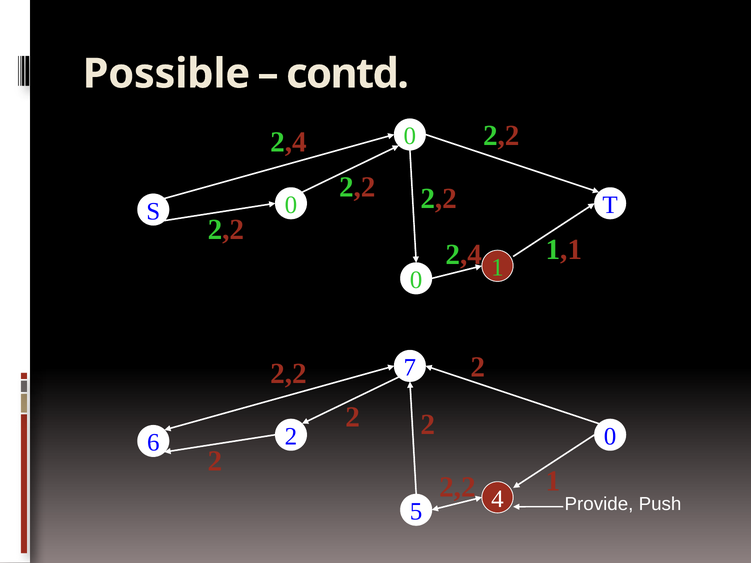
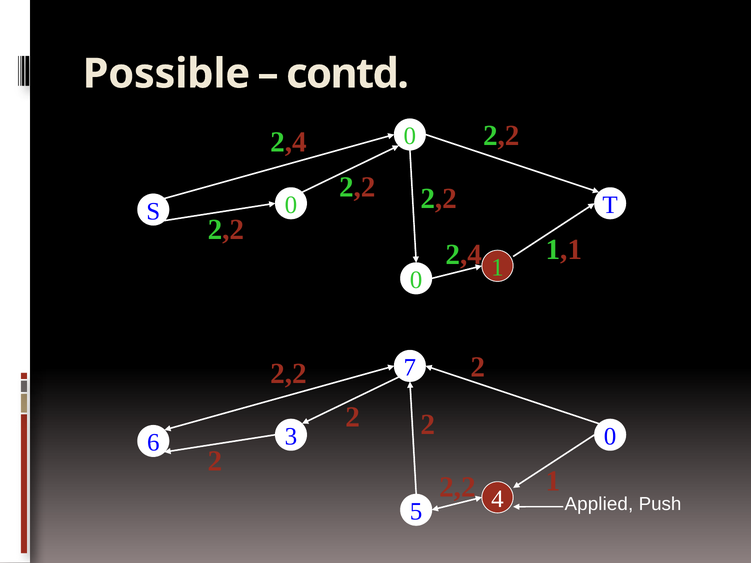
6 2: 2 -> 3
Provide: Provide -> Applied
